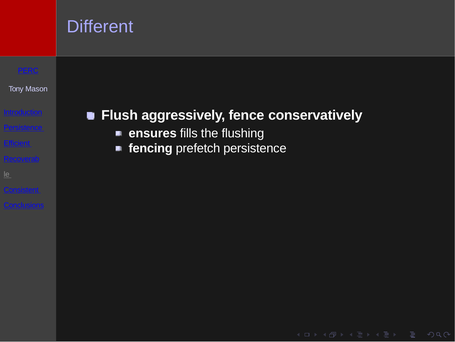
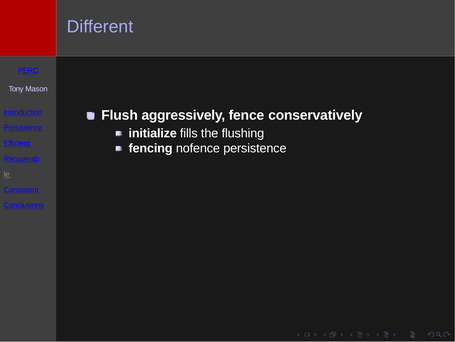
ensures: ensures -> initialize
prefetch: prefetch -> nofence
